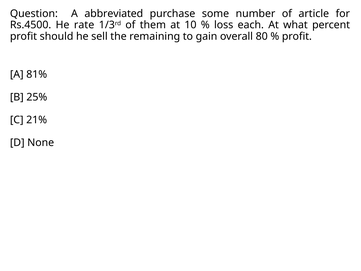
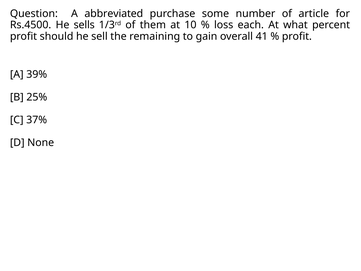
rate: rate -> sells
80: 80 -> 41
81%: 81% -> 39%
21%: 21% -> 37%
